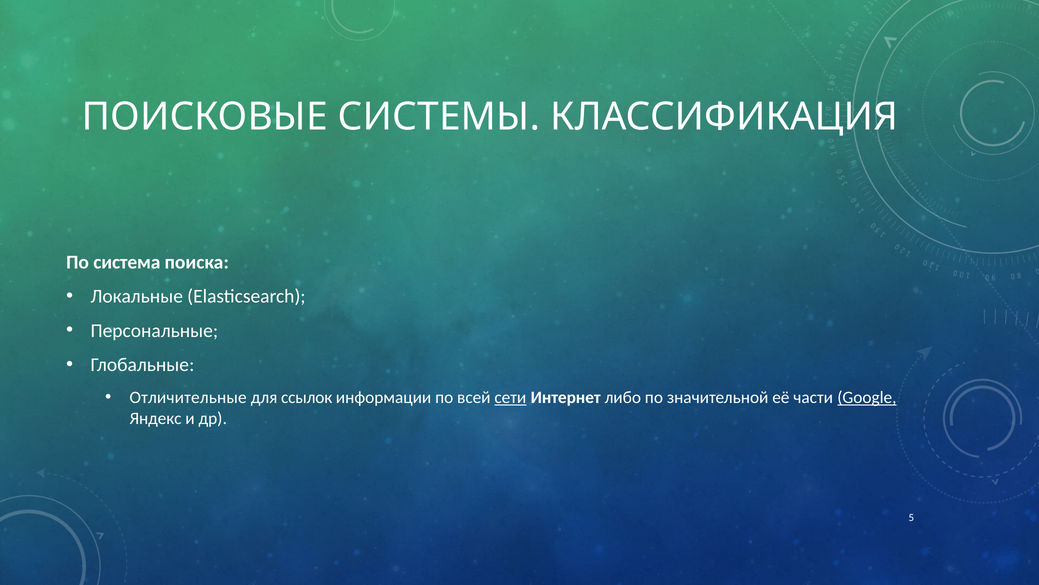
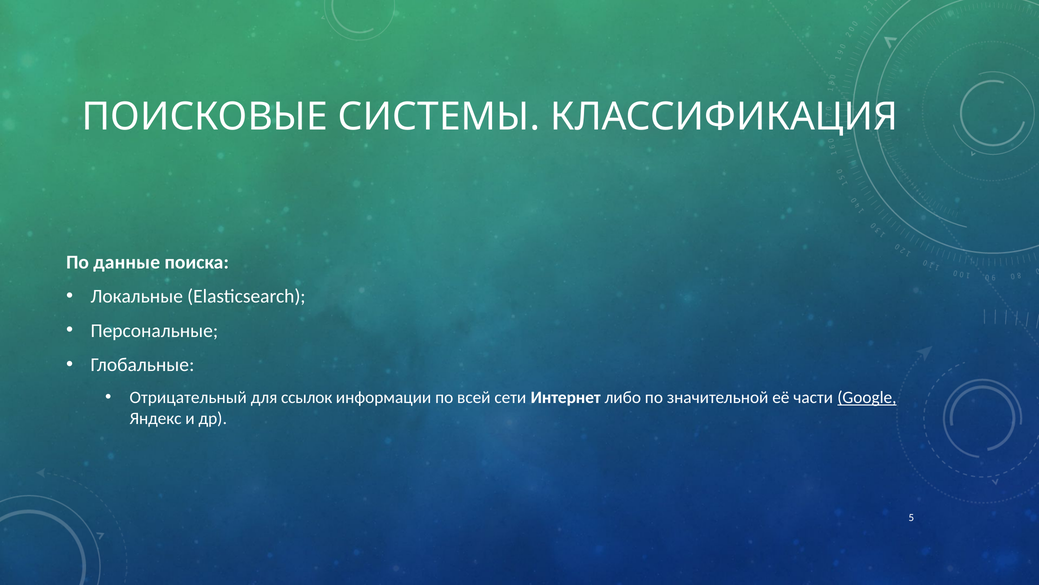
система: система -> данные
Отличительные: Отличительные -> Отрицательный
сети underline: present -> none
